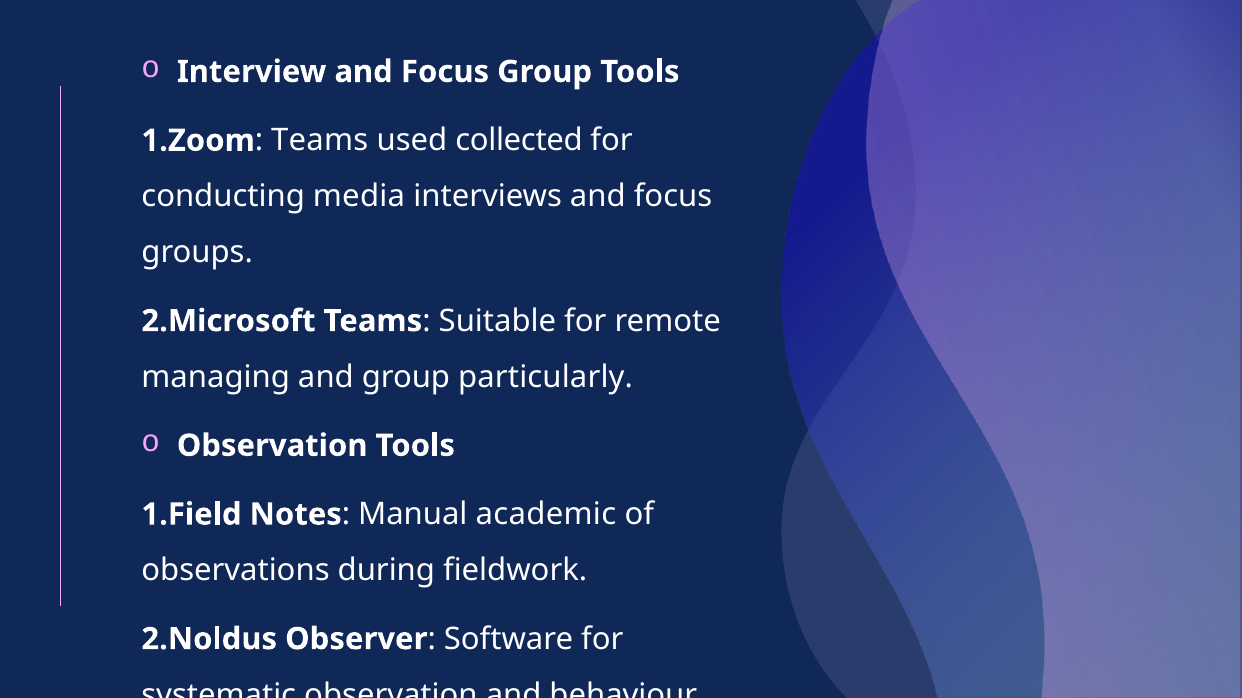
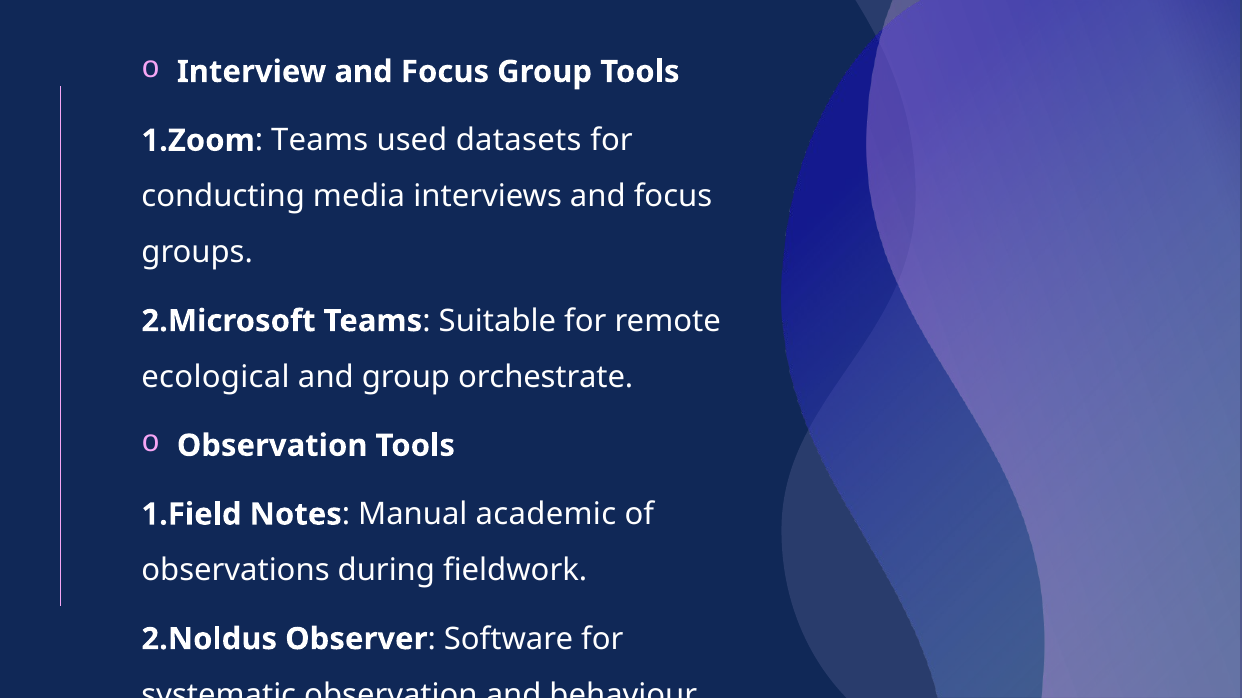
collected: collected -> datasets
managing: managing -> ecological
particularly: particularly -> orchestrate
